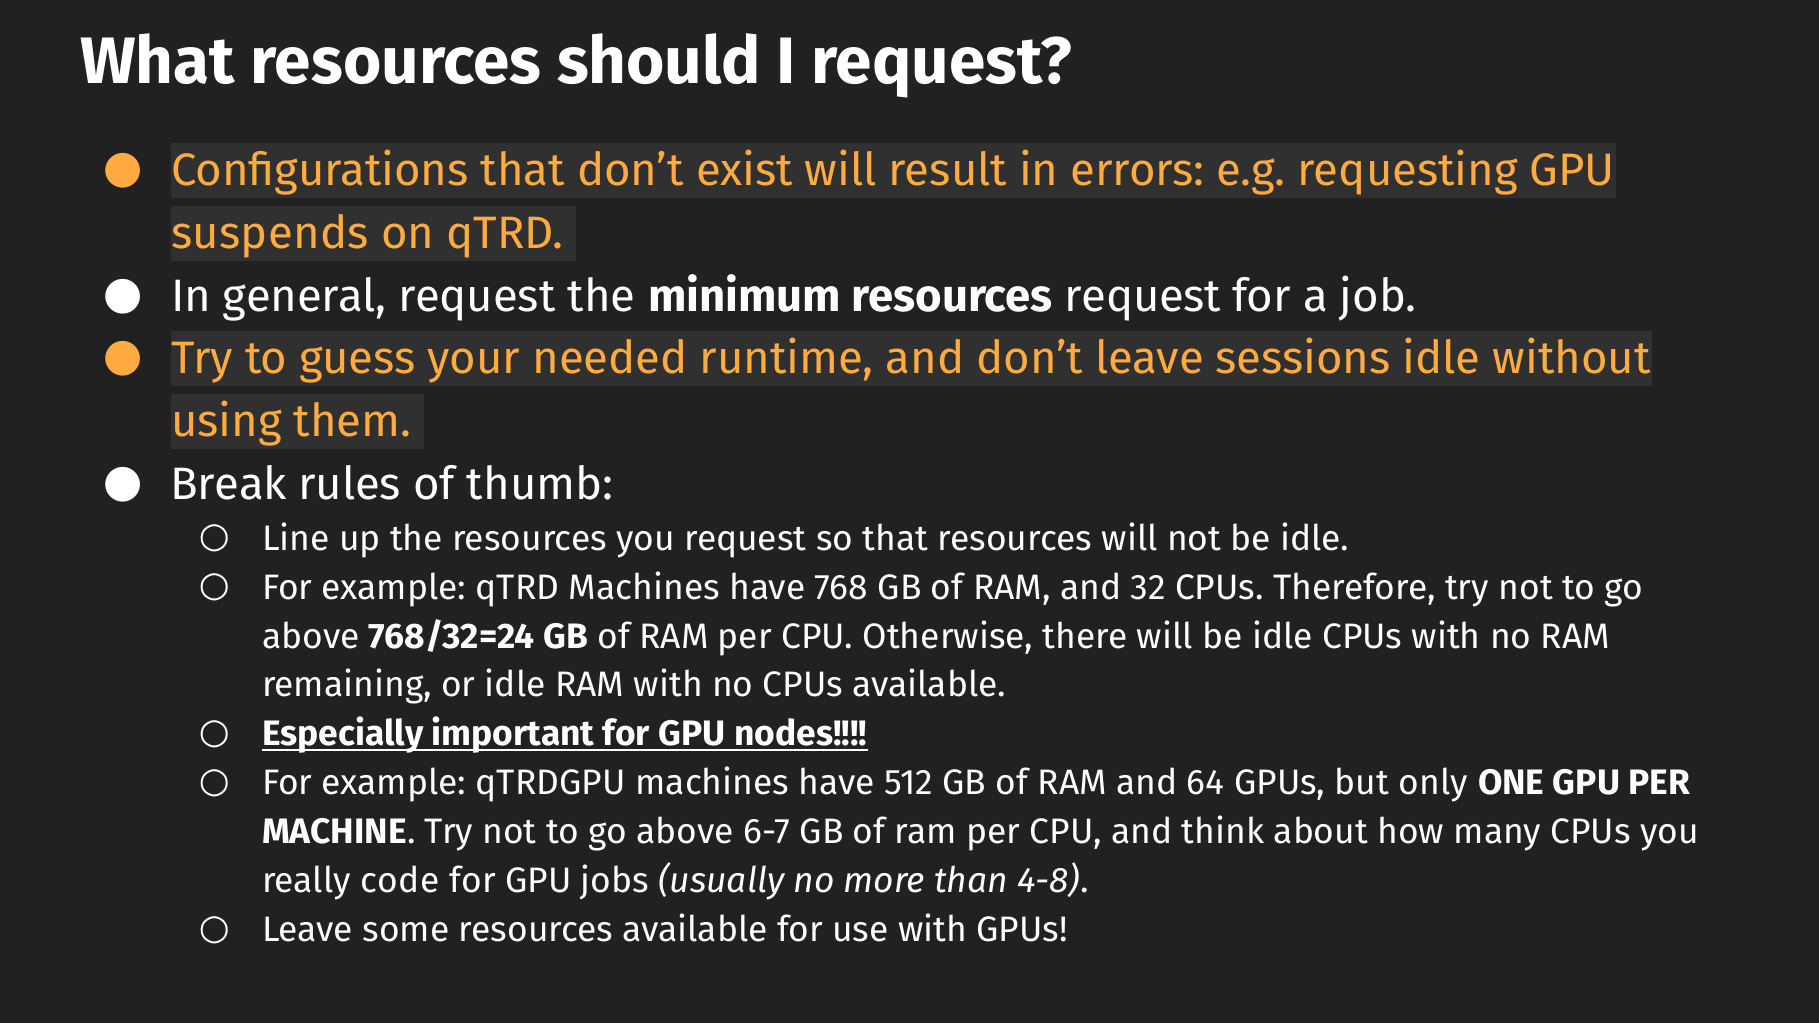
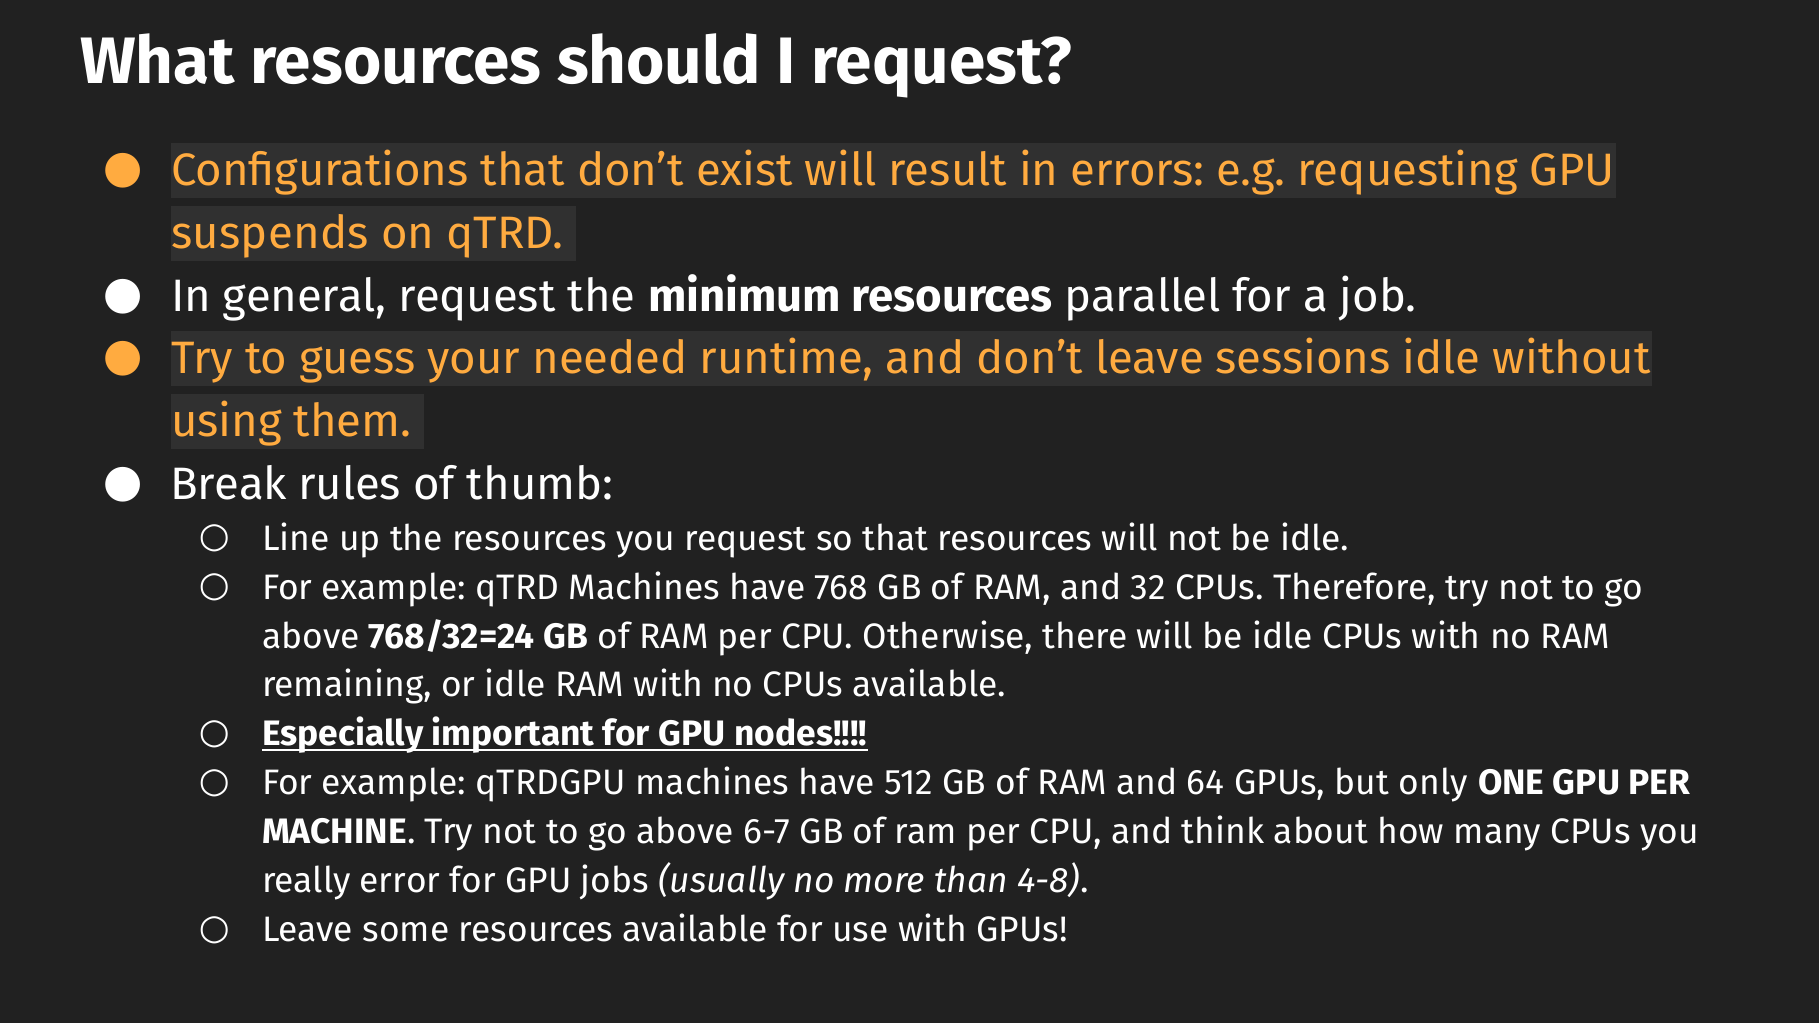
resources request: request -> parallel
code: code -> error
